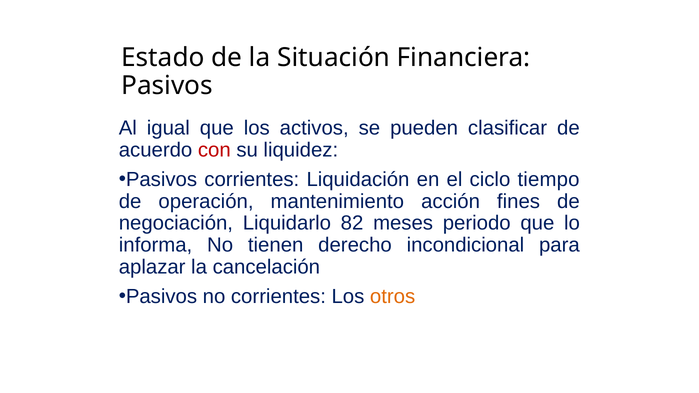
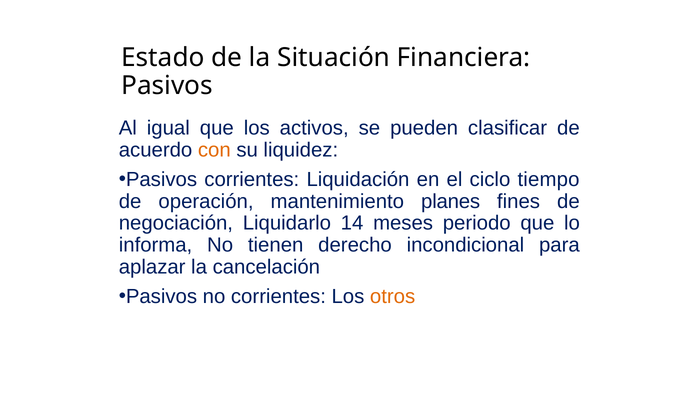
con colour: red -> orange
acción: acción -> planes
82: 82 -> 14
